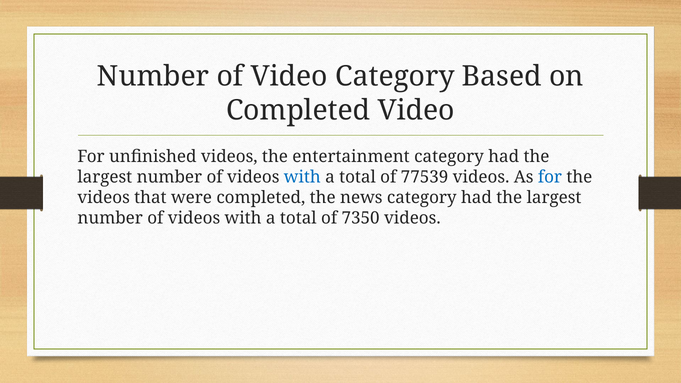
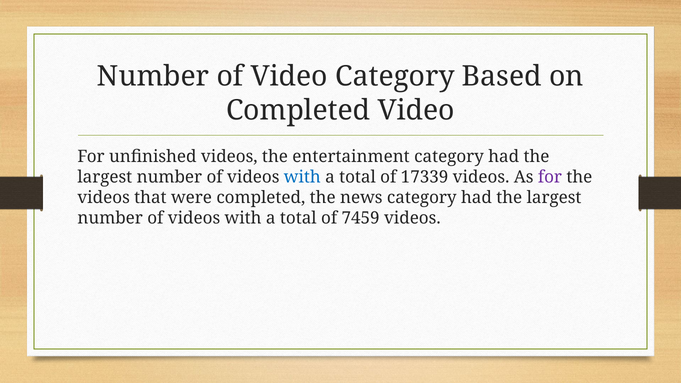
77539: 77539 -> 17339
for at (550, 177) colour: blue -> purple
7350: 7350 -> 7459
